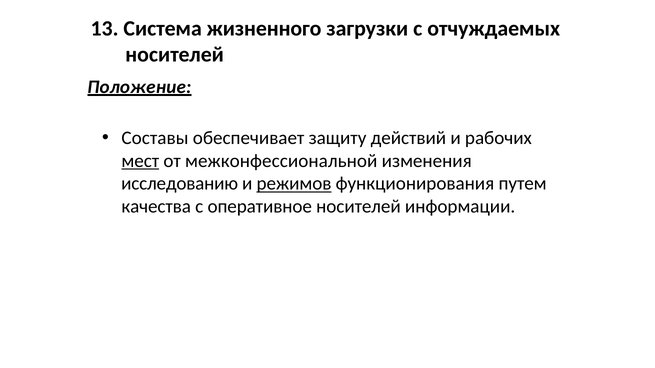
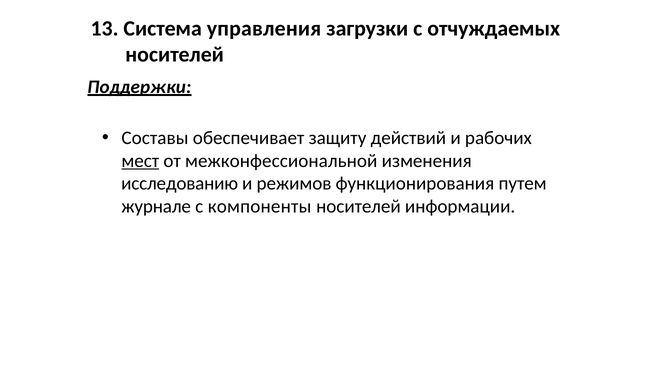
жизненного: жизненного -> управления
Положение: Положение -> Поддержки
режимов underline: present -> none
качества: качества -> журнале
оперативное: оперативное -> компоненты
